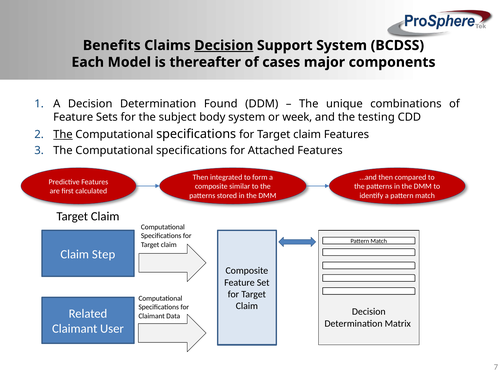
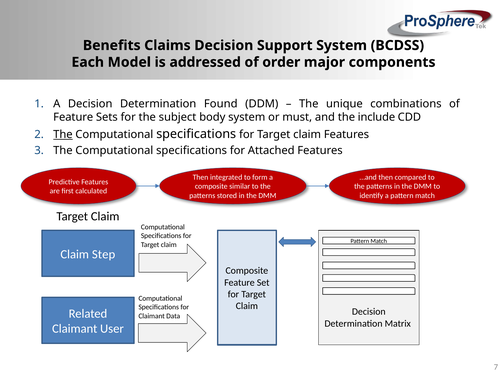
Decision at (224, 45) underline: present -> none
thereafter: thereafter -> addressed
cases: cases -> order
week: week -> must
testing: testing -> include
